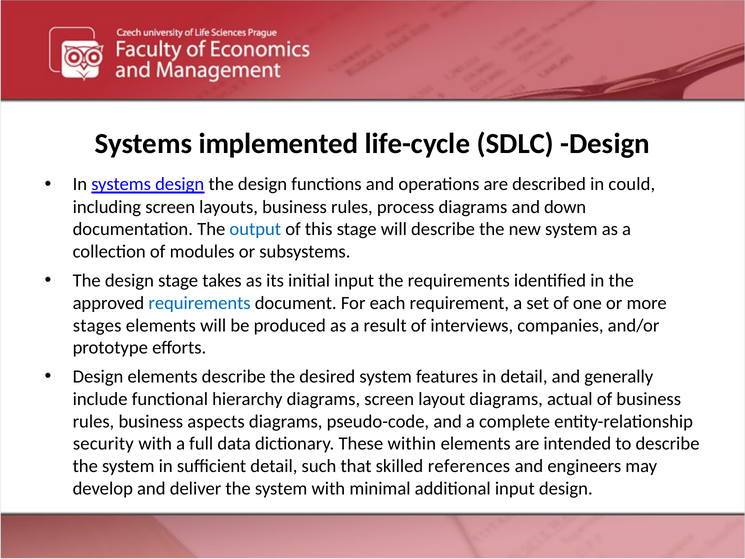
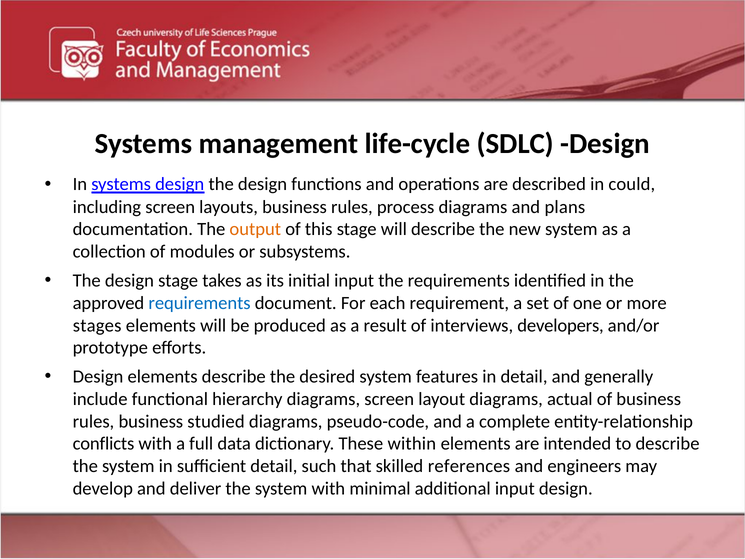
implemented: implemented -> management
down: down -> plans
output colour: blue -> orange
companies: companies -> developers
aspects: aspects -> studied
security: security -> conflicts
